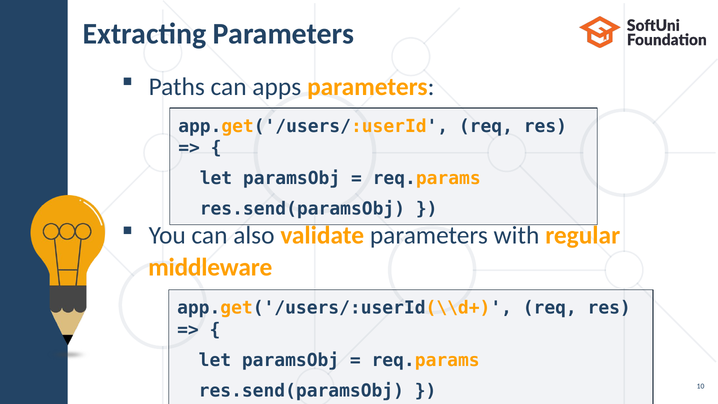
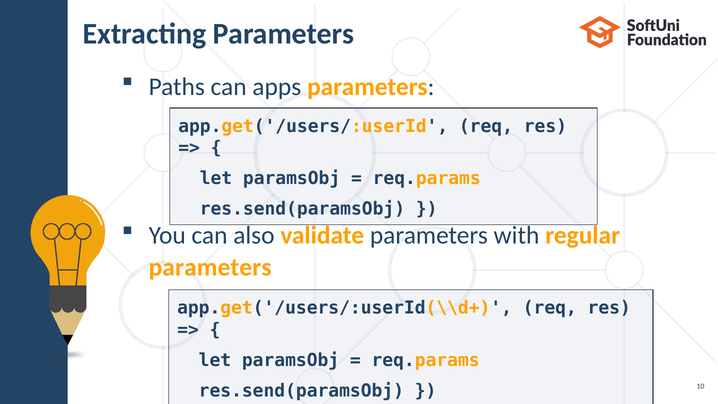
middleware at (210, 267): middleware -> parameters
